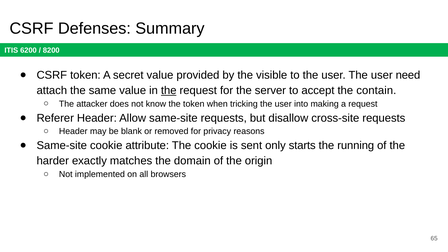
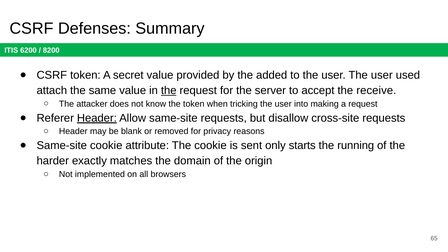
visible: visible -> added
need: need -> used
contain: contain -> receive
Header at (97, 118) underline: none -> present
